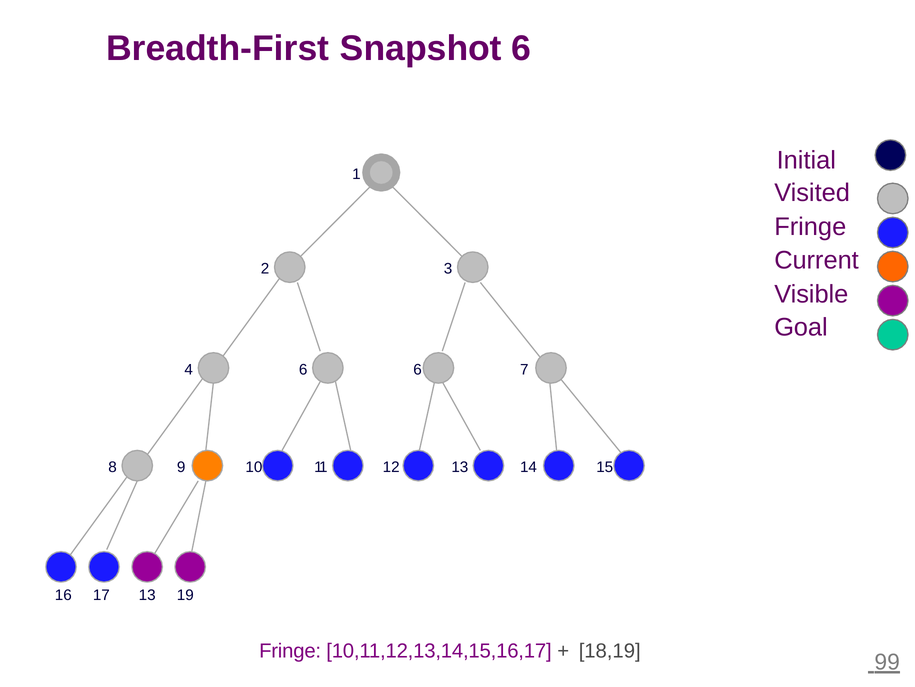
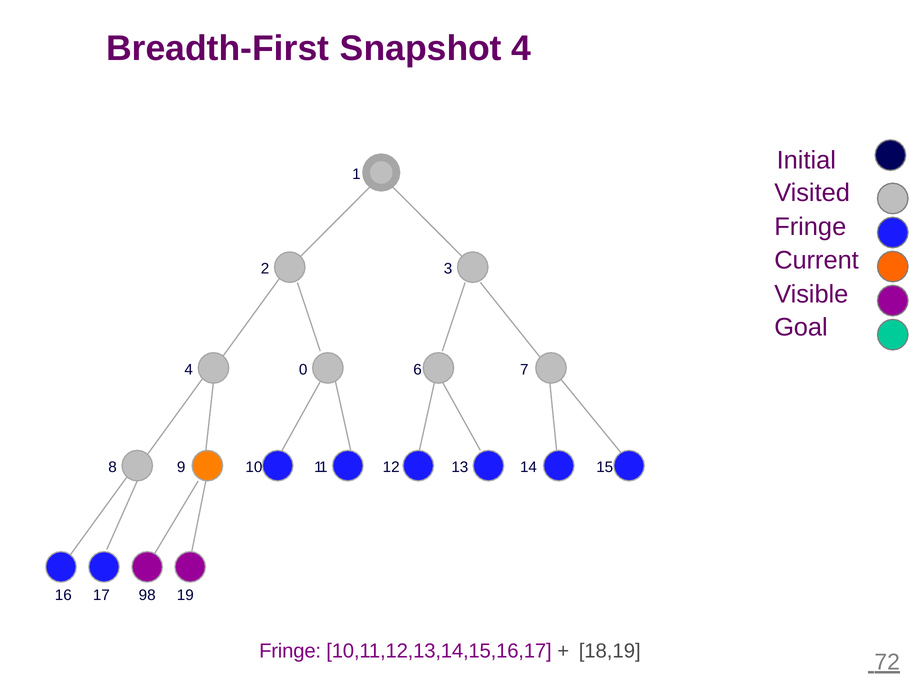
Snapshot 6: 6 -> 4
4 6: 6 -> 0
17 13: 13 -> 98
99: 99 -> 72
